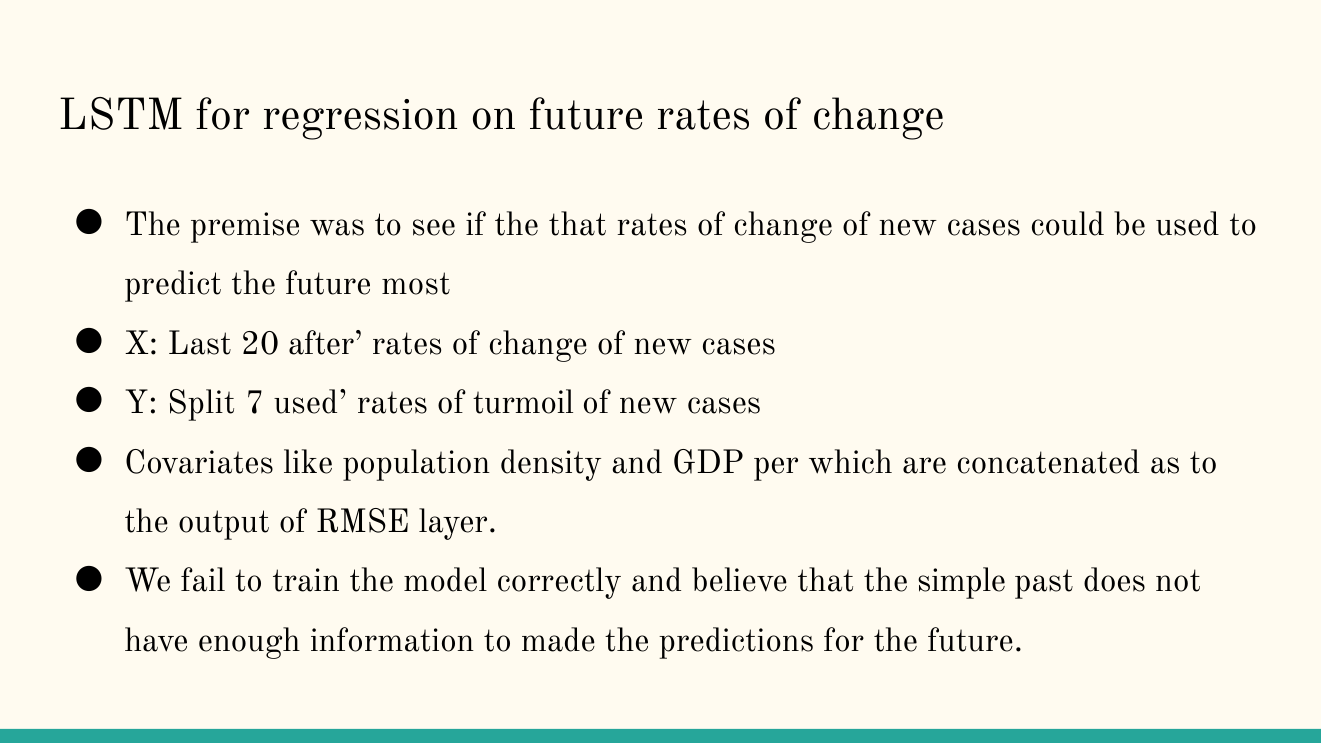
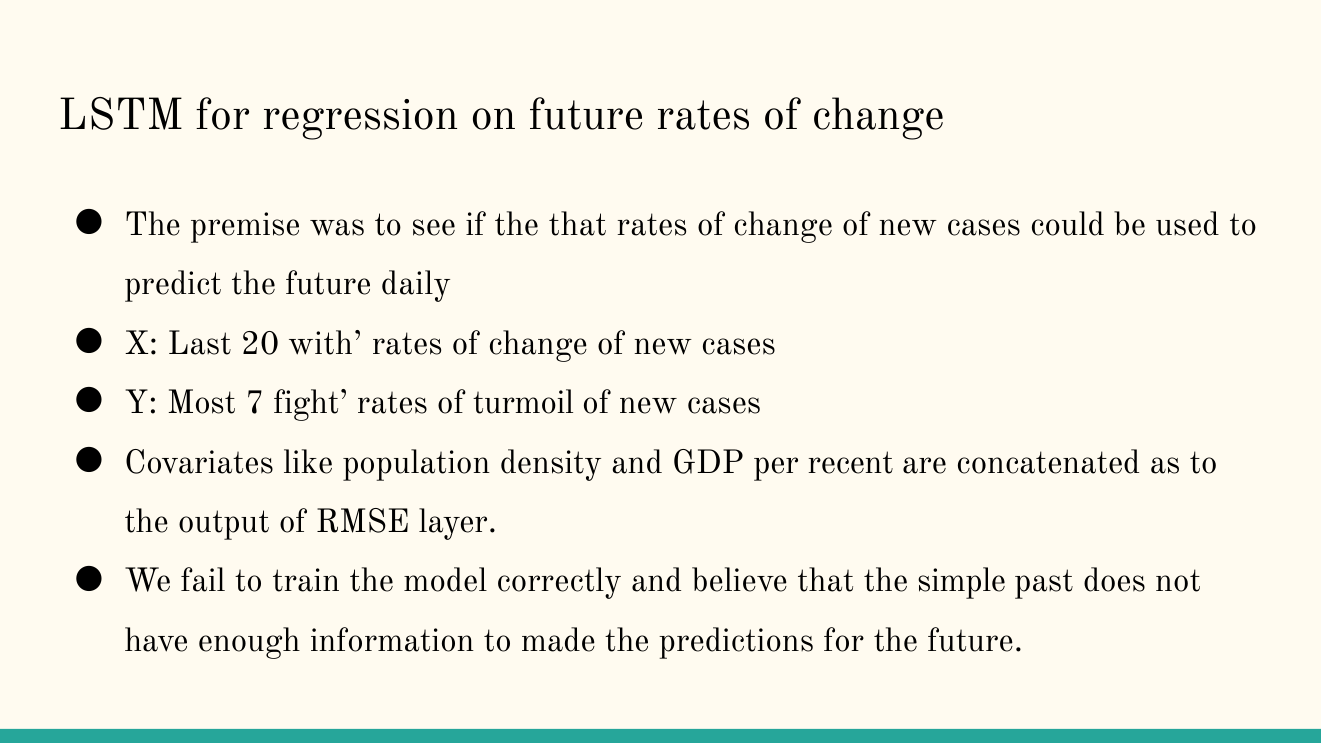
most: most -> daily
after: after -> with
Split: Split -> Most
7 used: used -> fight
which: which -> recent
